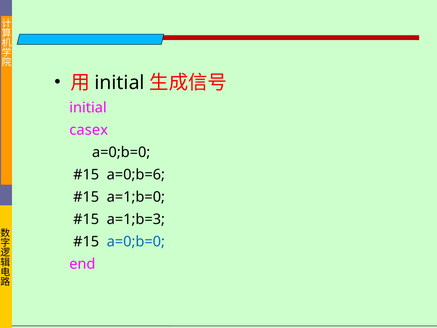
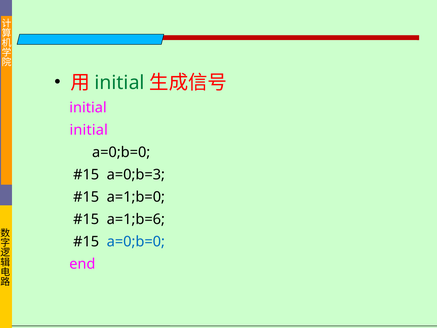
initial at (120, 83) colour: black -> green
casex at (89, 130): casex -> initial
a=0;b=6: a=0;b=6 -> a=0;b=3
a=1;b=3: a=1;b=3 -> a=1;b=6
